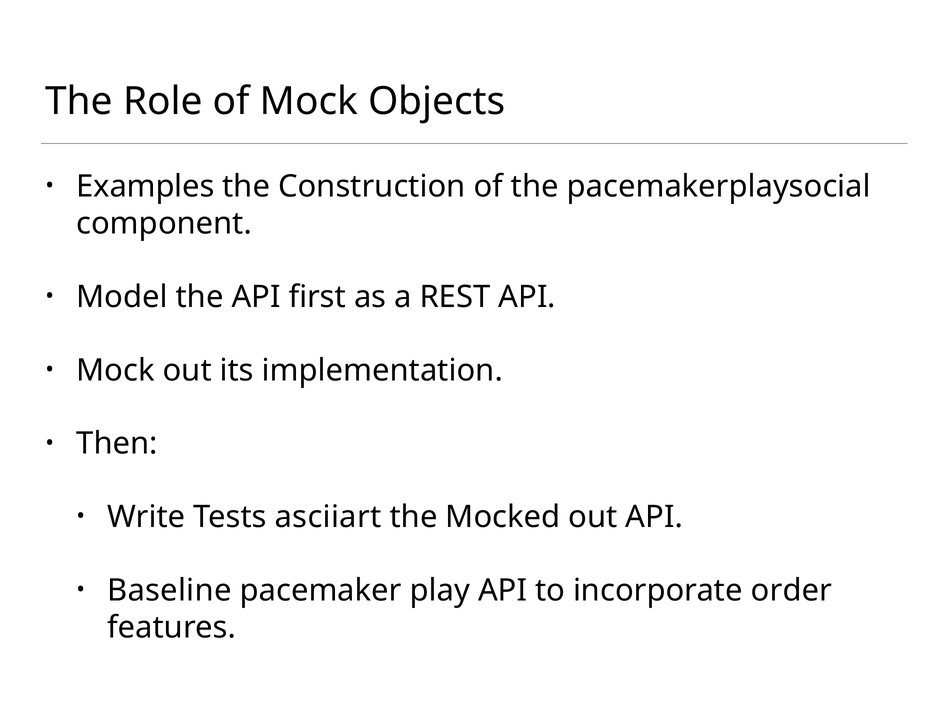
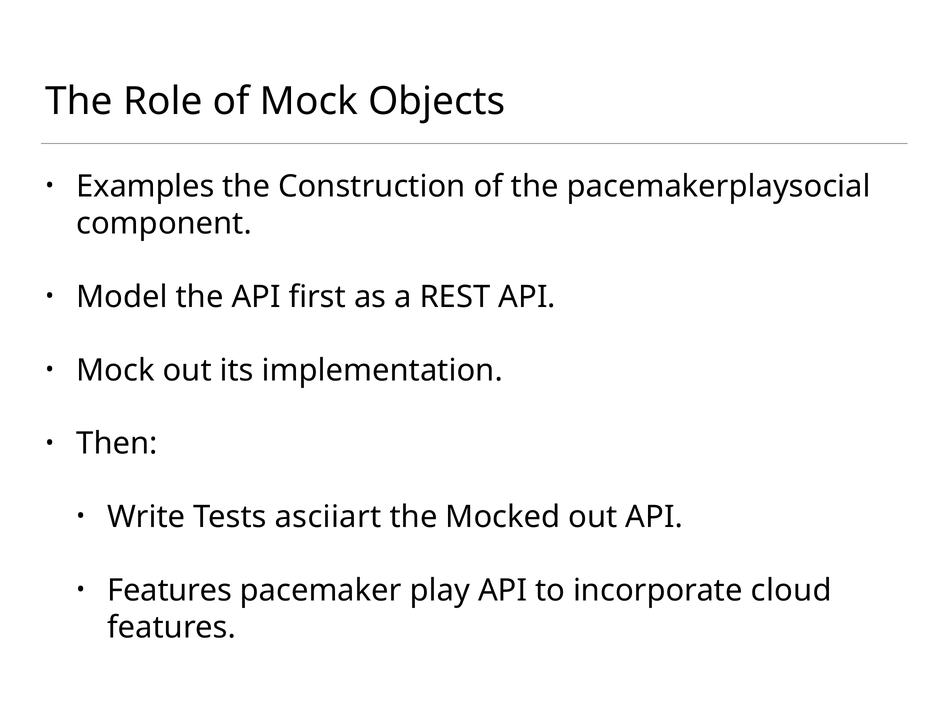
Baseline at (169, 590): Baseline -> Features
order: order -> cloud
